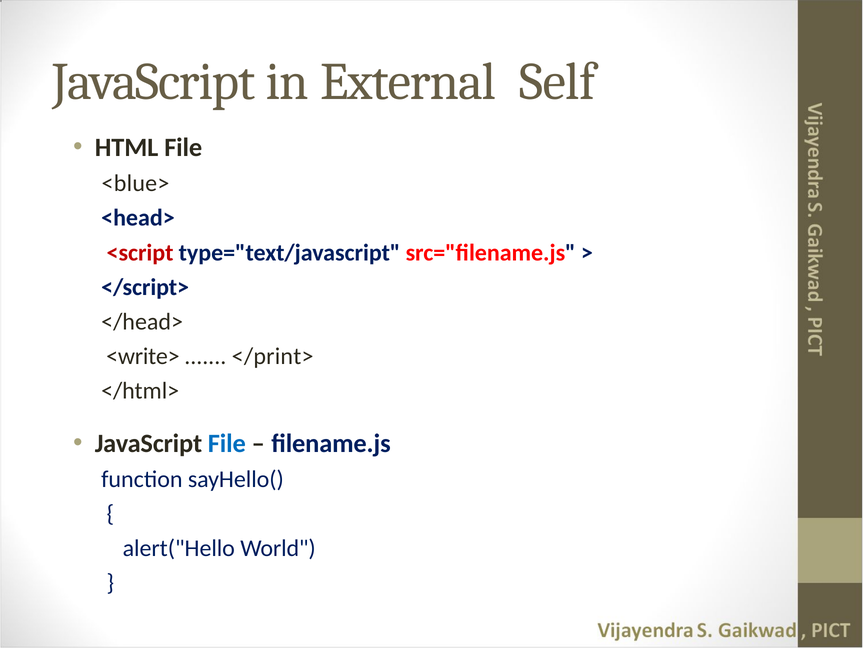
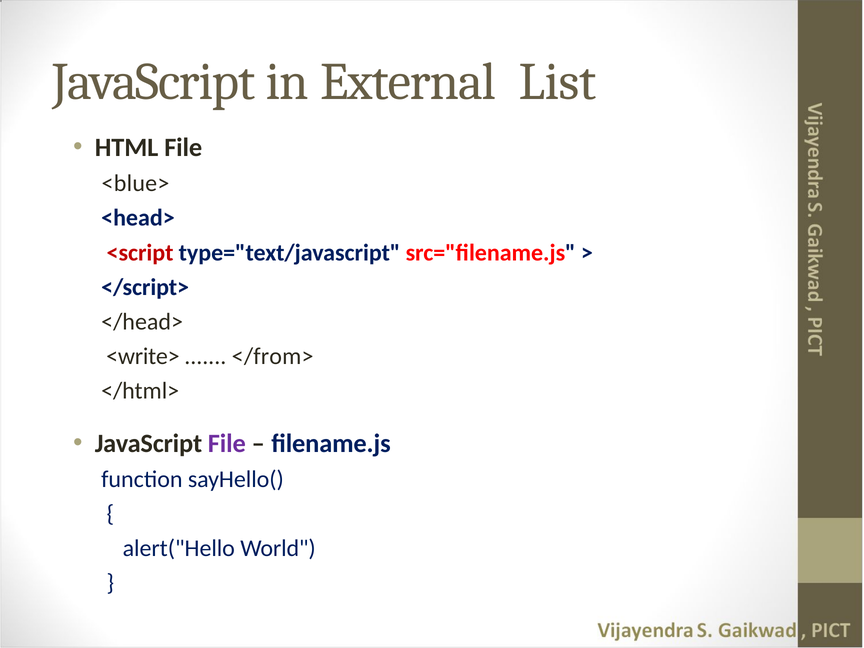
Self: Self -> List
</print>: </print> -> </from>
File at (227, 443) colour: blue -> purple
